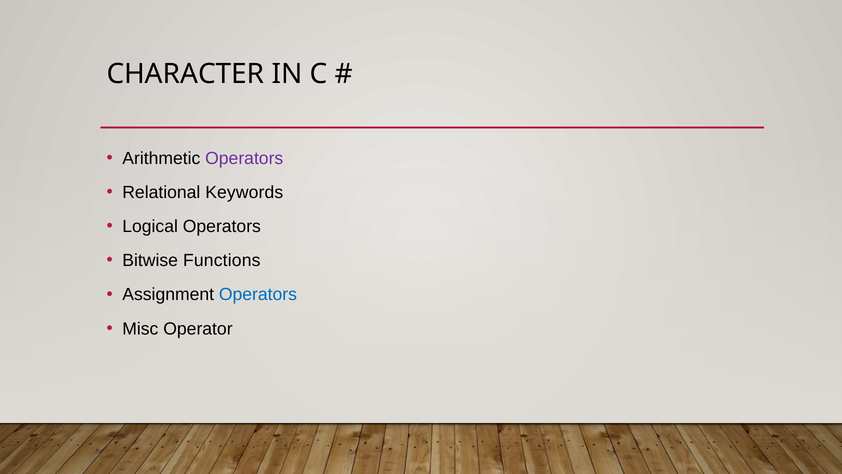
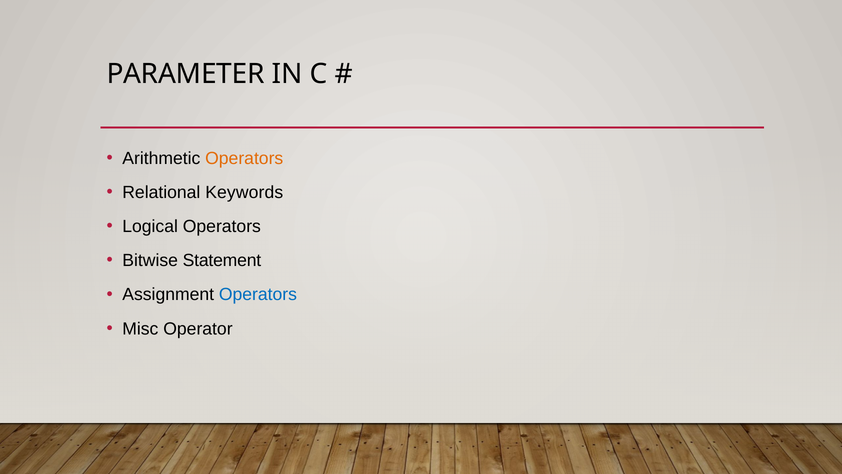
CHARACTER: CHARACTER -> PARAMETER
Operators at (244, 158) colour: purple -> orange
Functions: Functions -> Statement
